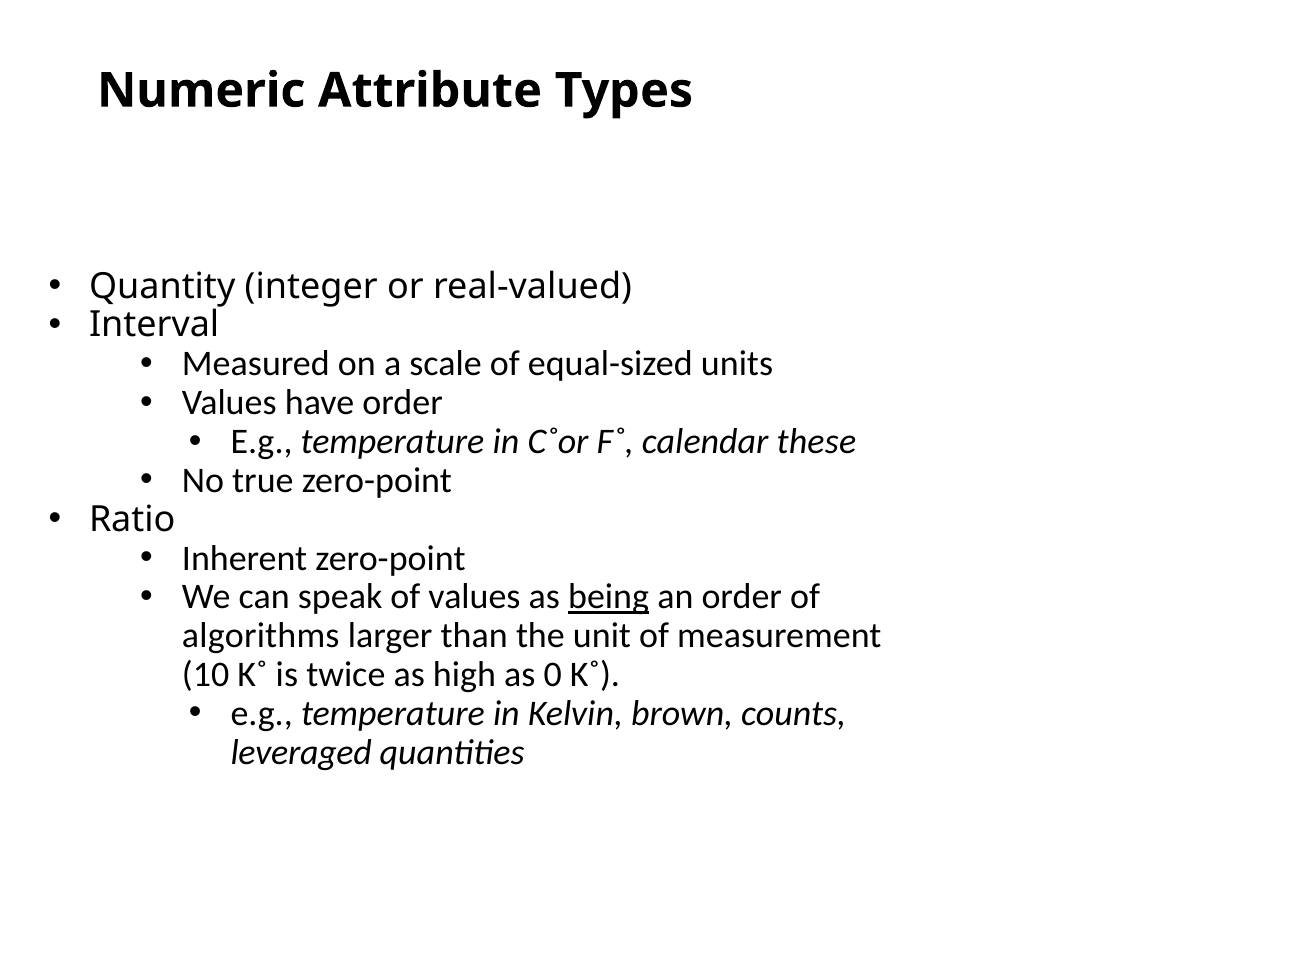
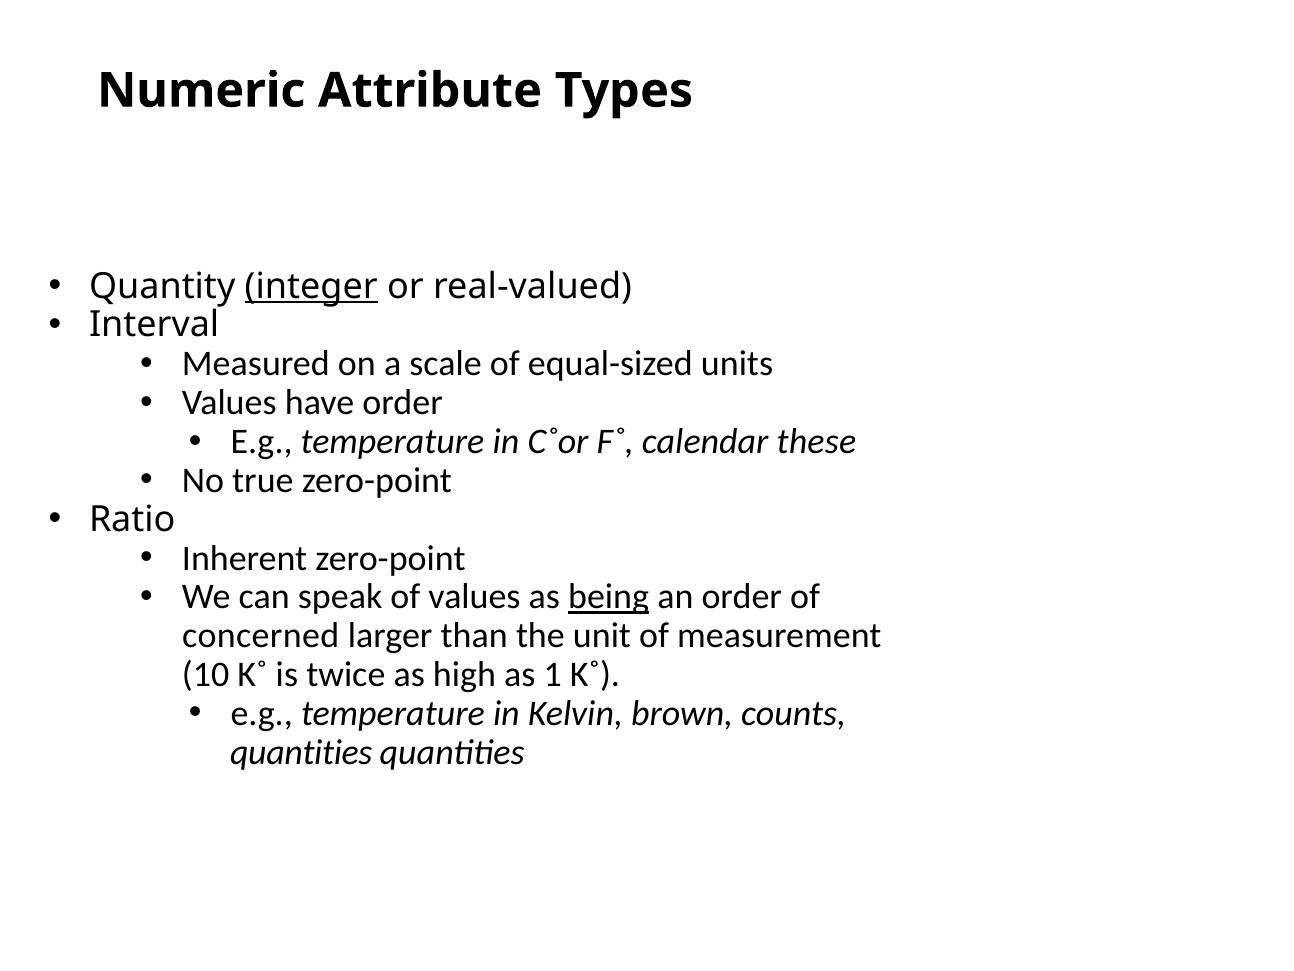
integer underline: none -> present
algorithms: algorithms -> concerned
0: 0 -> 1
leveraged at (301, 752): leveraged -> quantities
